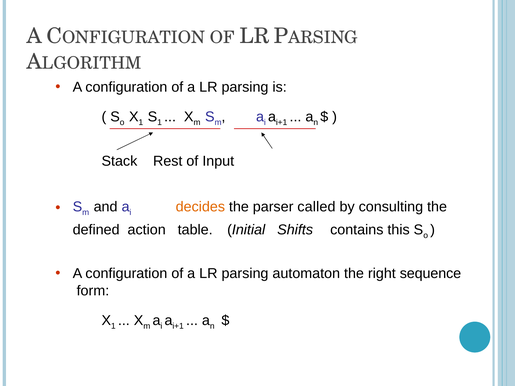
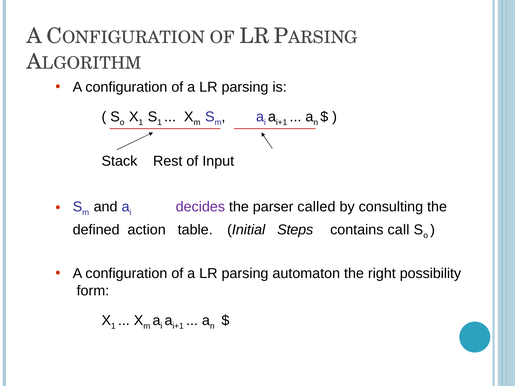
decides colour: orange -> purple
Shifts: Shifts -> Steps
this: this -> call
sequence: sequence -> possibility
